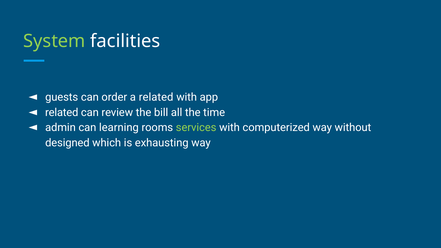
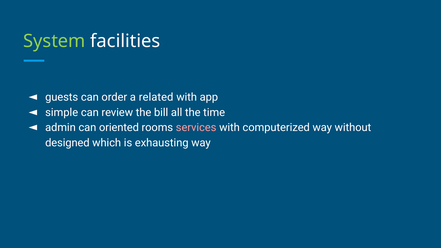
related at (62, 112): related -> simple
learning: learning -> oriented
services colour: light green -> pink
